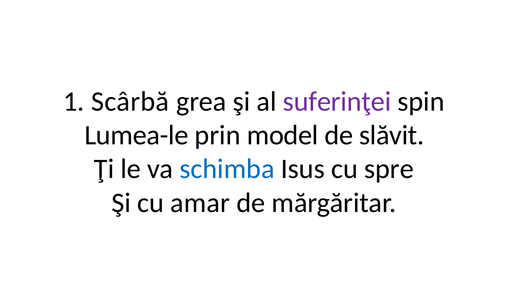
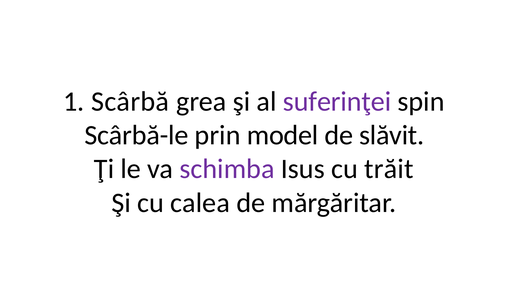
Lumea-le: Lumea-le -> Scârbă-le
schimba colour: blue -> purple
spre: spre -> trăit
amar: amar -> calea
